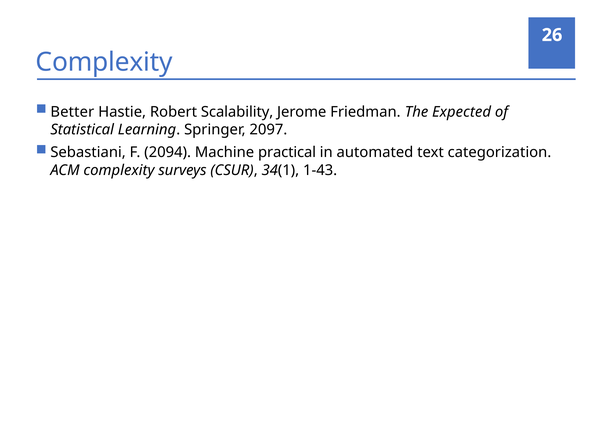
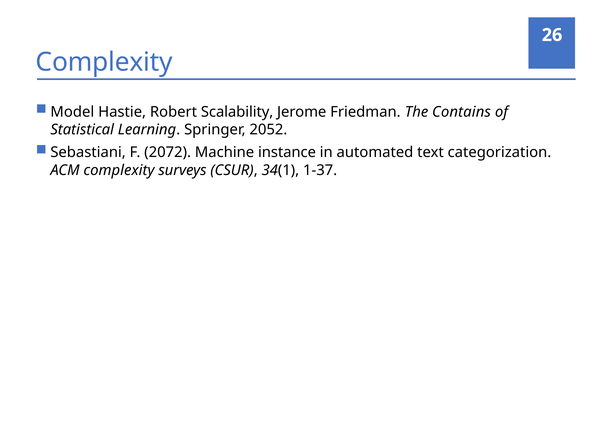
Better: Better -> Model
Expected: Expected -> Contains
2097: 2097 -> 2052
2094: 2094 -> 2072
practical: practical -> instance
1-43: 1-43 -> 1-37
